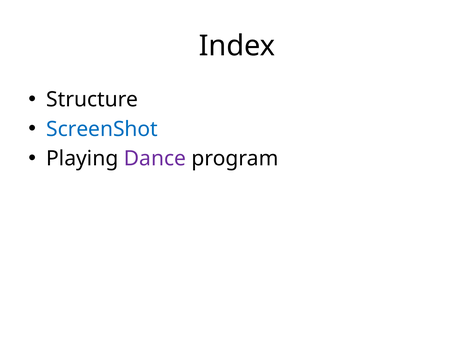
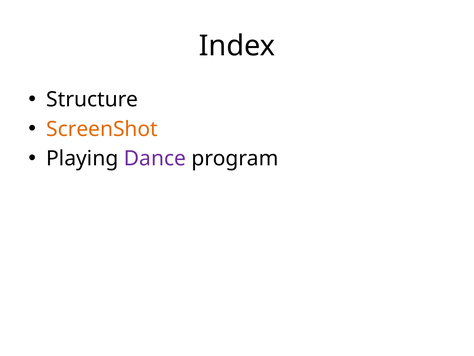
ScreenShot colour: blue -> orange
